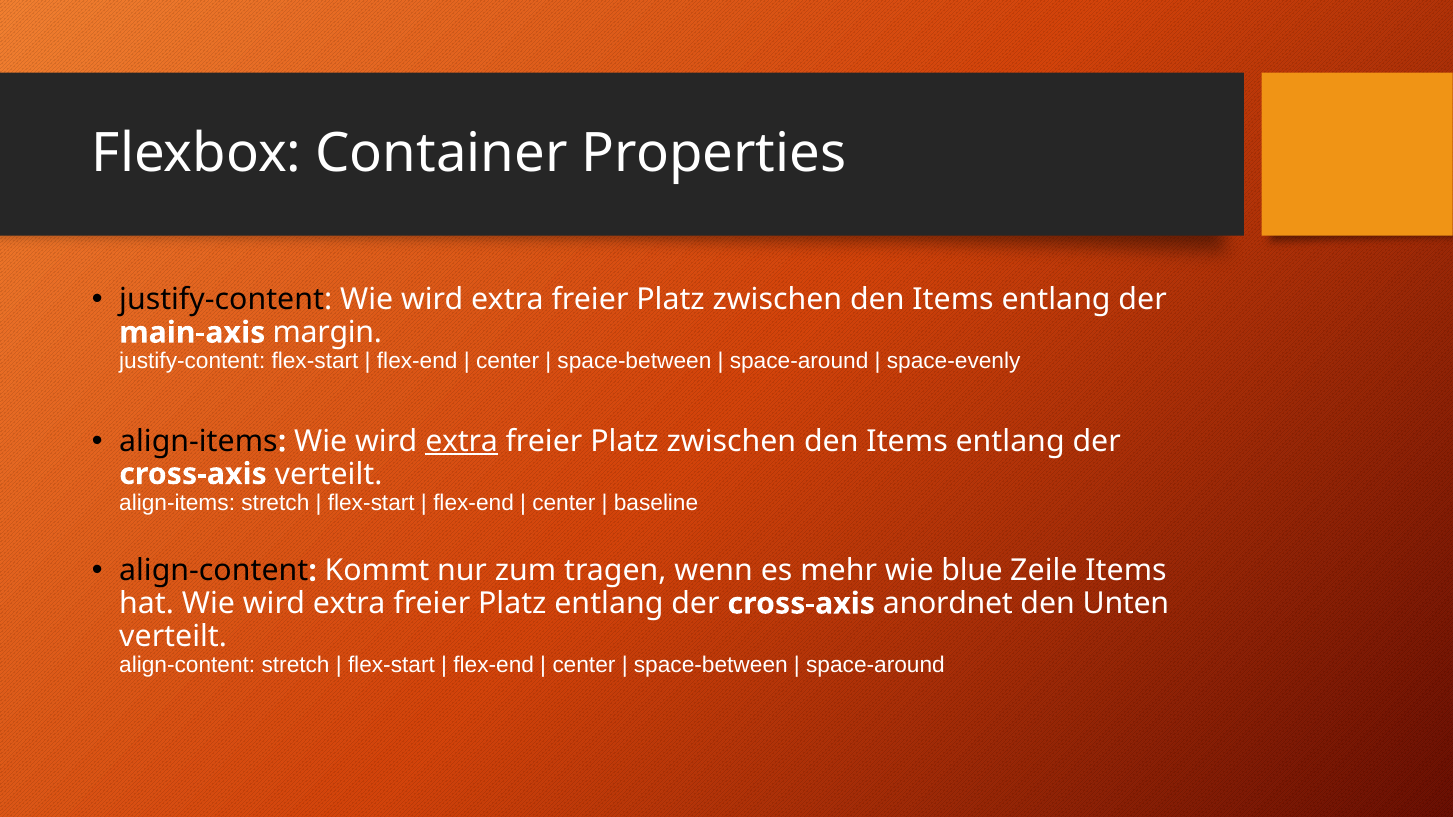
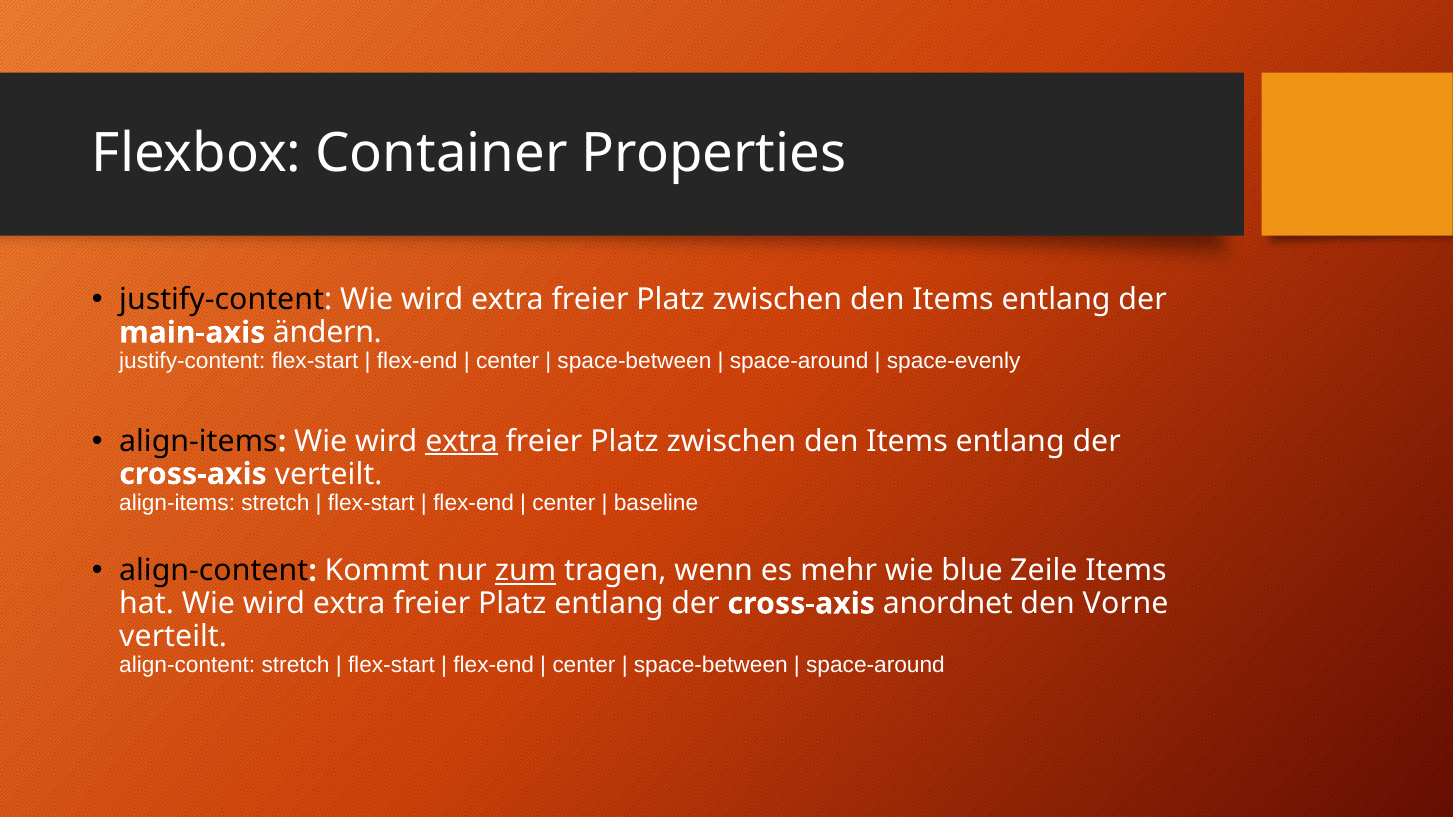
margin: margin -> ändern
zum underline: none -> present
Unten: Unten -> Vorne
